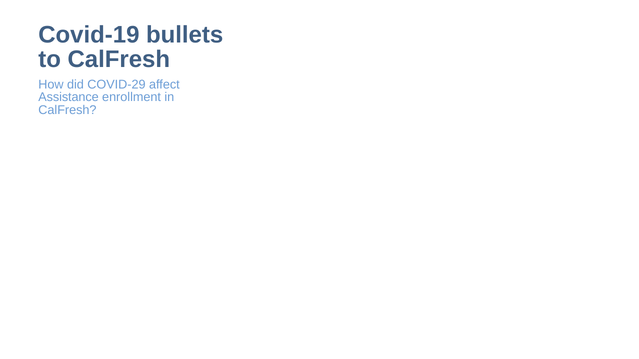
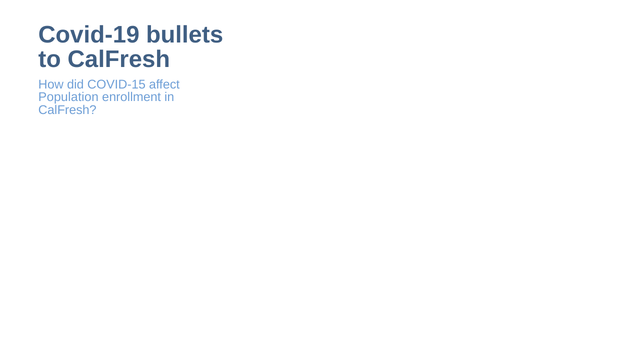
COVID-29: COVID-29 -> COVID-15
Assistance: Assistance -> Population
